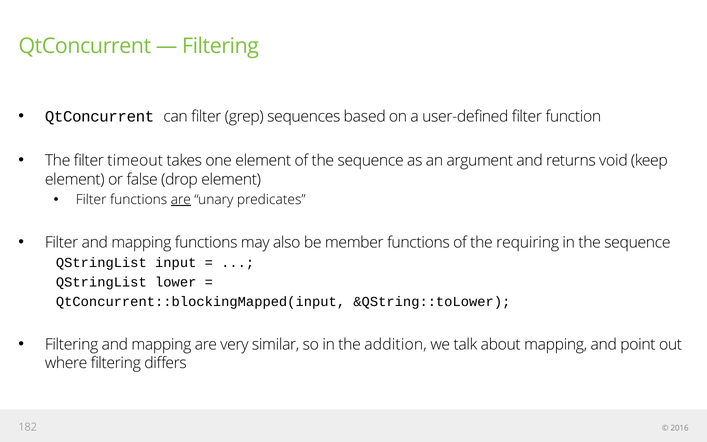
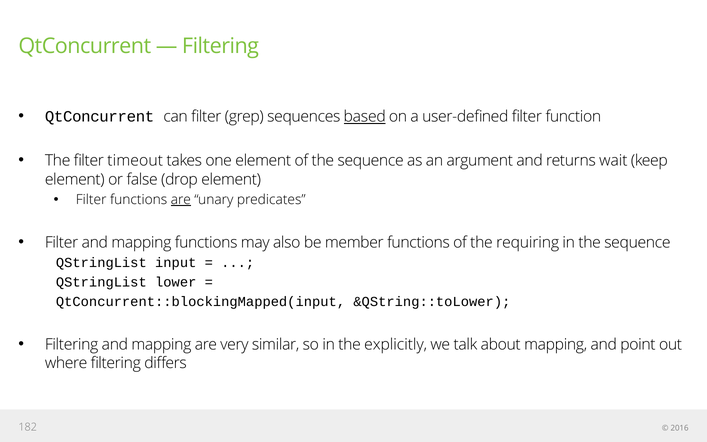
based underline: none -> present
void: void -> wait
addition: addition -> explicitly
